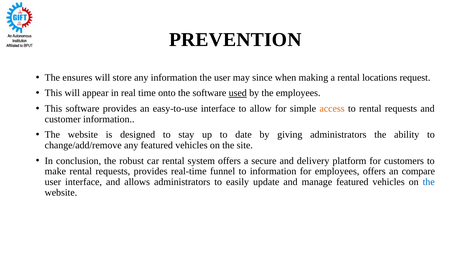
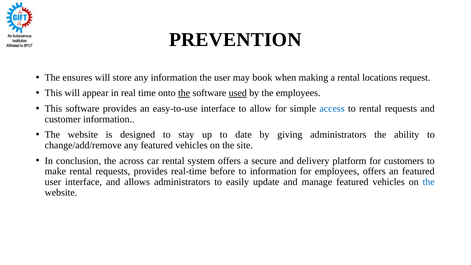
since: since -> book
the at (184, 93) underline: none -> present
access colour: orange -> blue
robust: robust -> across
funnel: funnel -> before
an compare: compare -> featured
